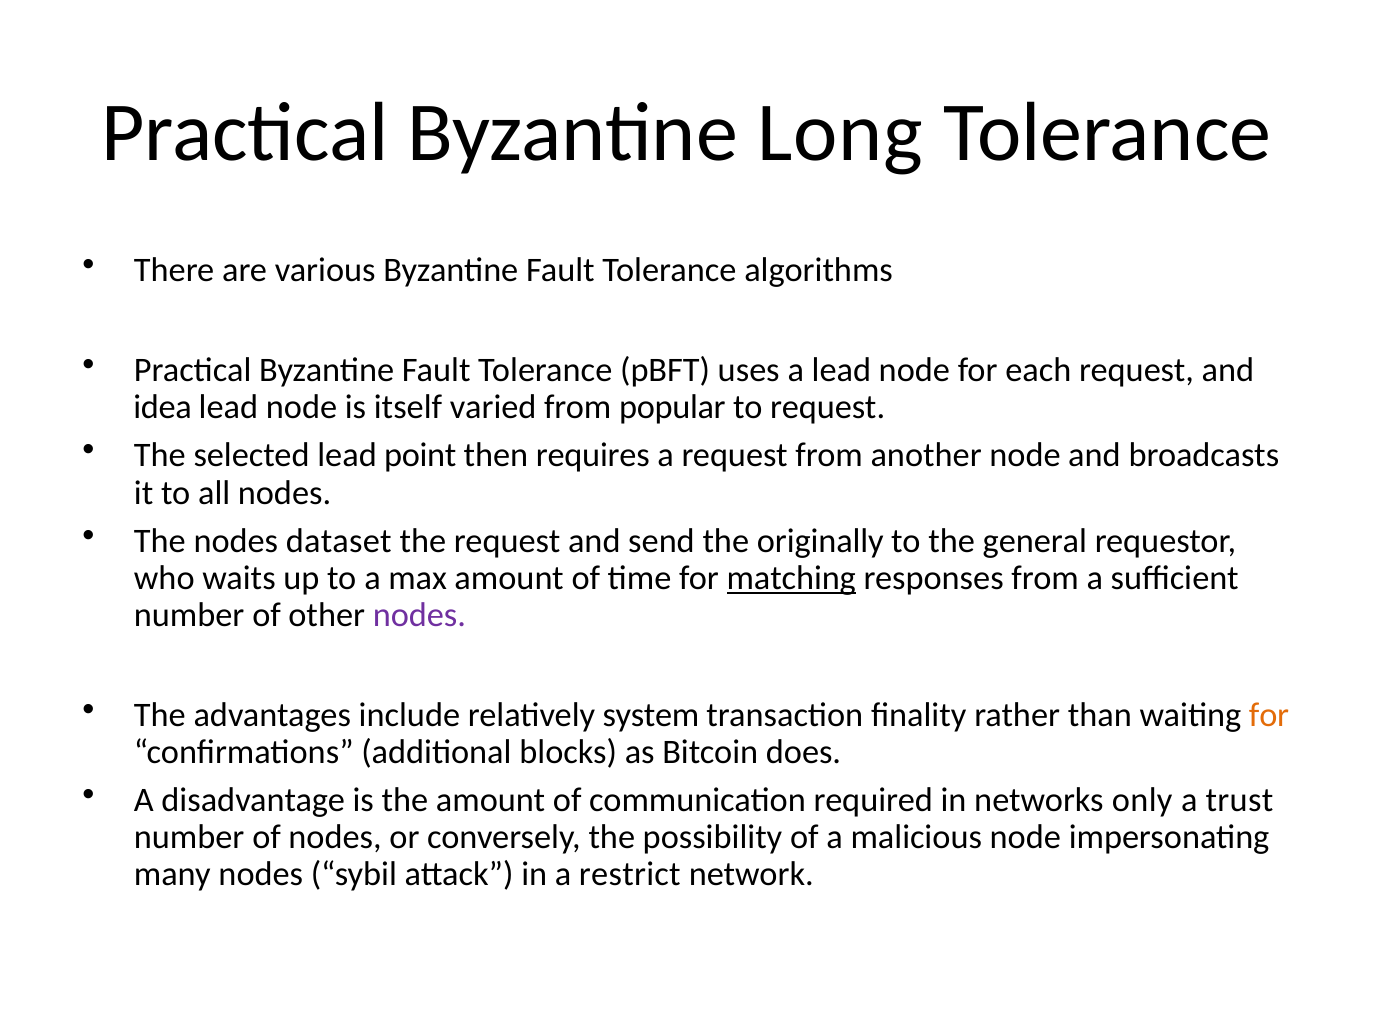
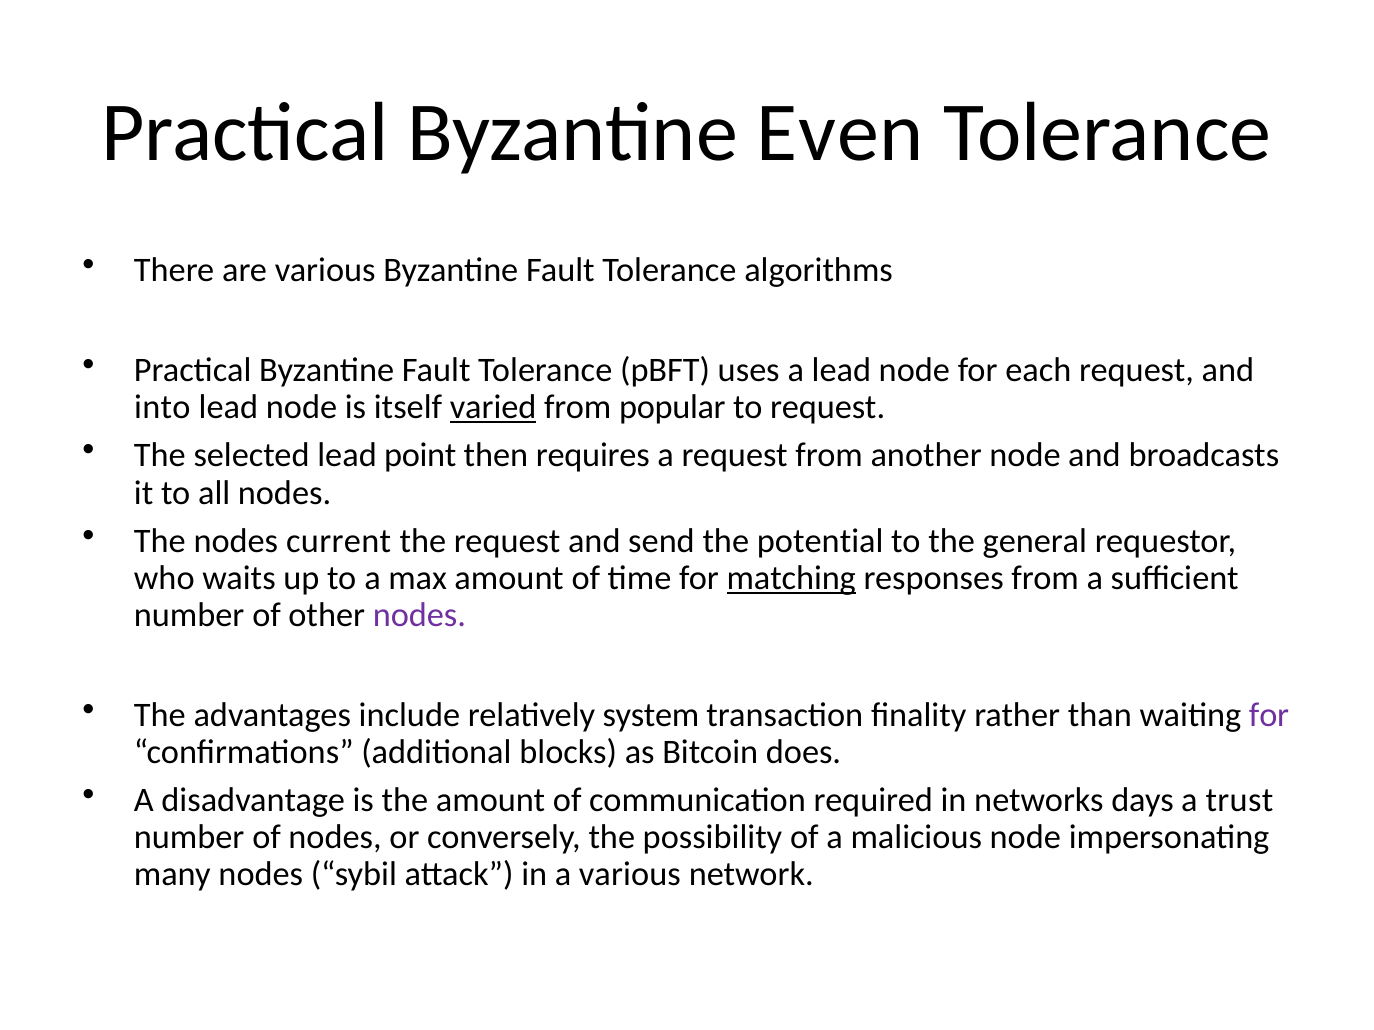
Long: Long -> Even
idea: idea -> into
varied underline: none -> present
dataset: dataset -> current
originally: originally -> potential
for at (1269, 716) colour: orange -> purple
only: only -> days
a restrict: restrict -> various
